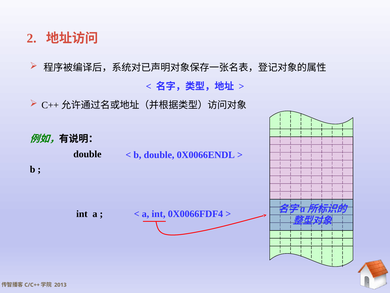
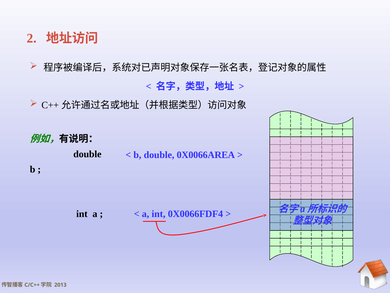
0X0066ENDL: 0X0066ENDL -> 0X0066AREA
